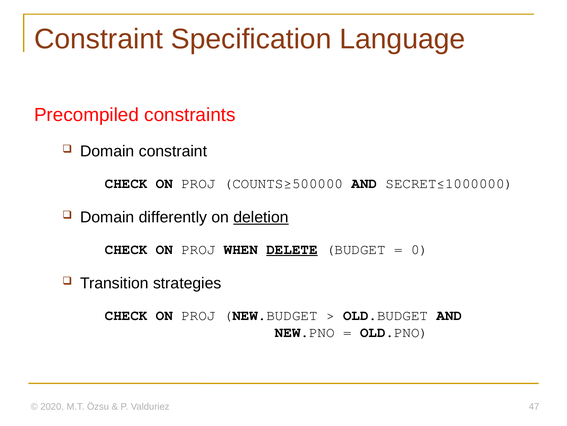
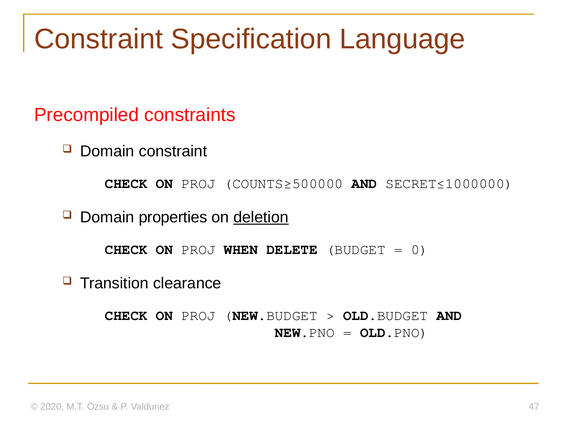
differently: differently -> properties
DELETE underline: present -> none
strategies: strategies -> clearance
